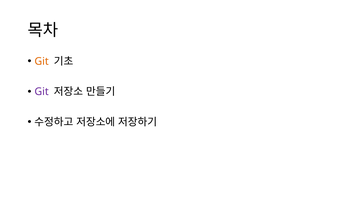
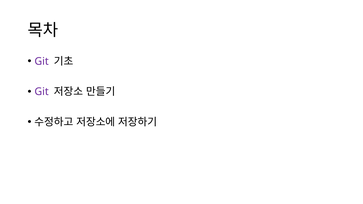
Git at (42, 61) colour: orange -> purple
